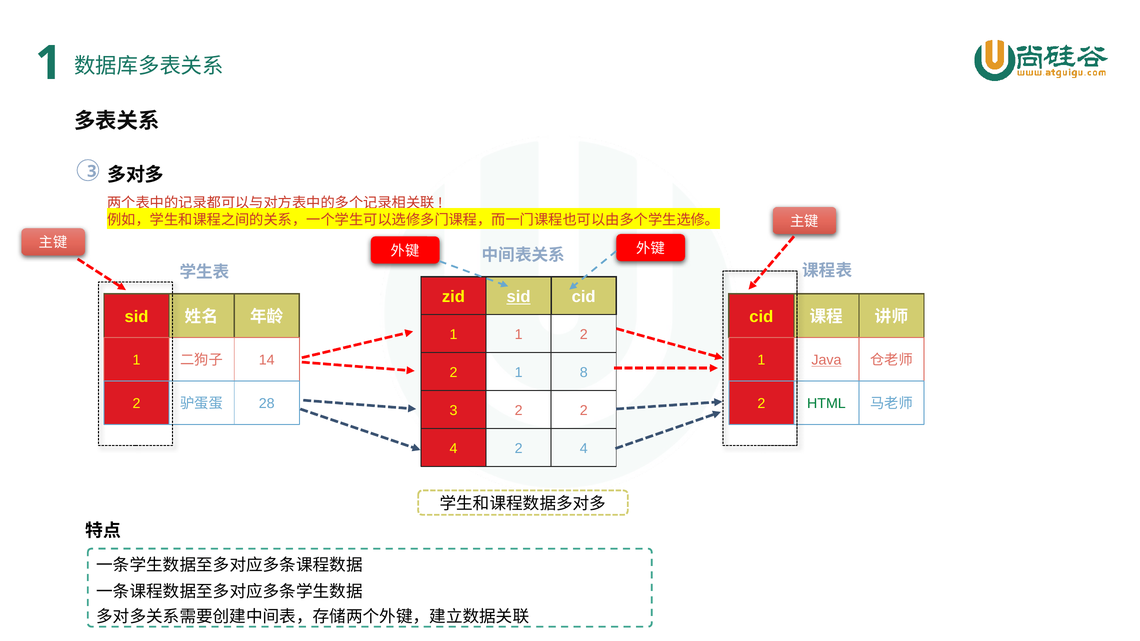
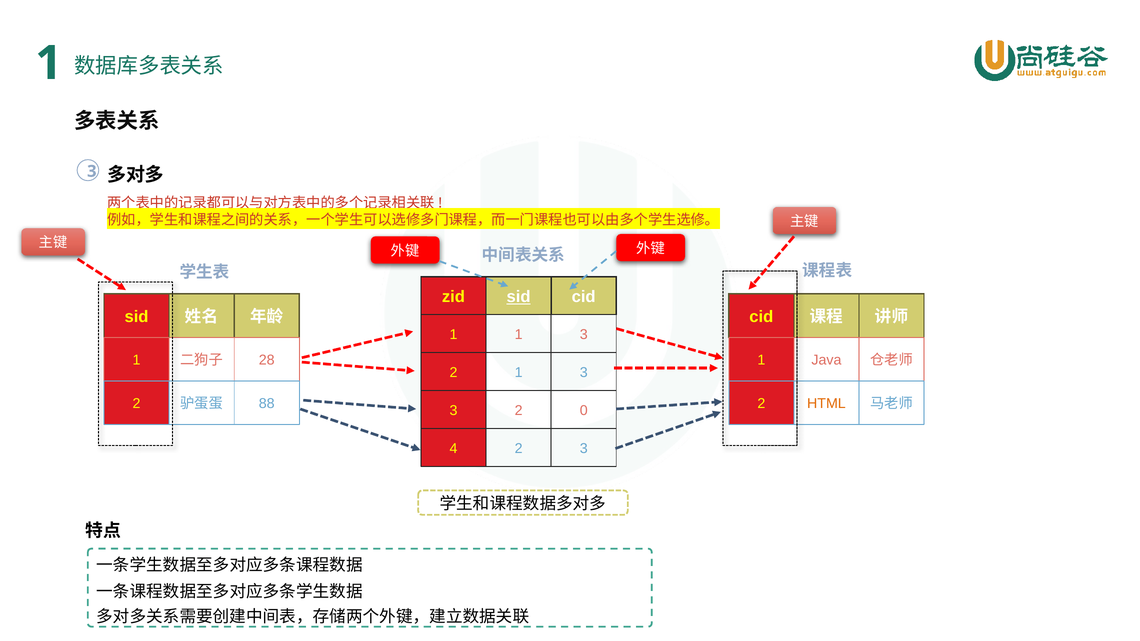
2 at (584, 335): 2 -> 3
Java underline: present -> none
14: 14 -> 28
8 at (584, 373): 8 -> 3
HTML colour: green -> orange
28: 28 -> 88
2 at (584, 411): 2 -> 0
2 4: 4 -> 3
